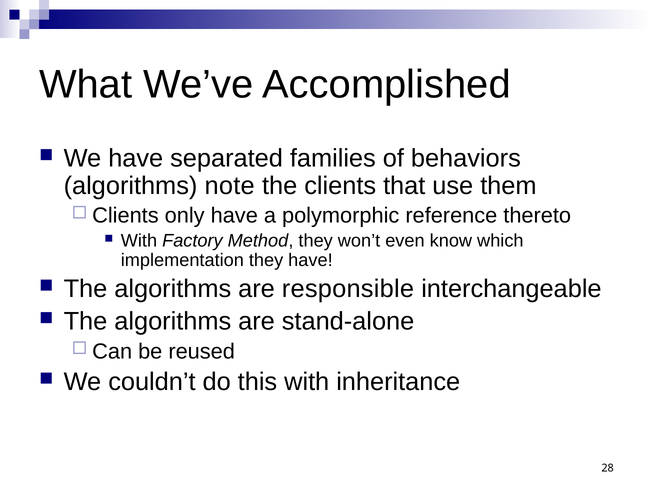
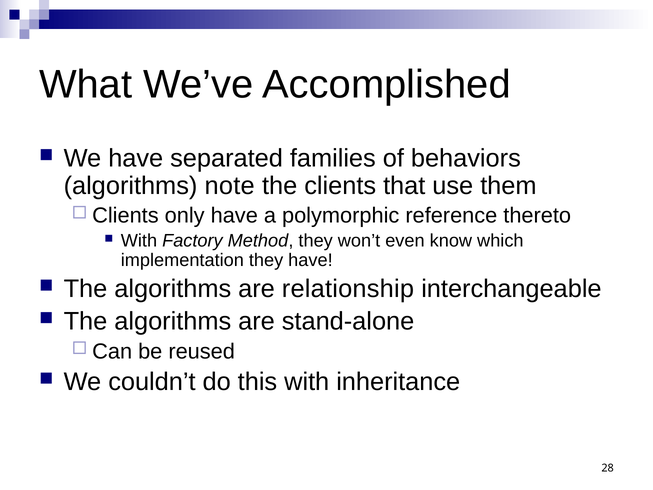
responsible: responsible -> relationship
